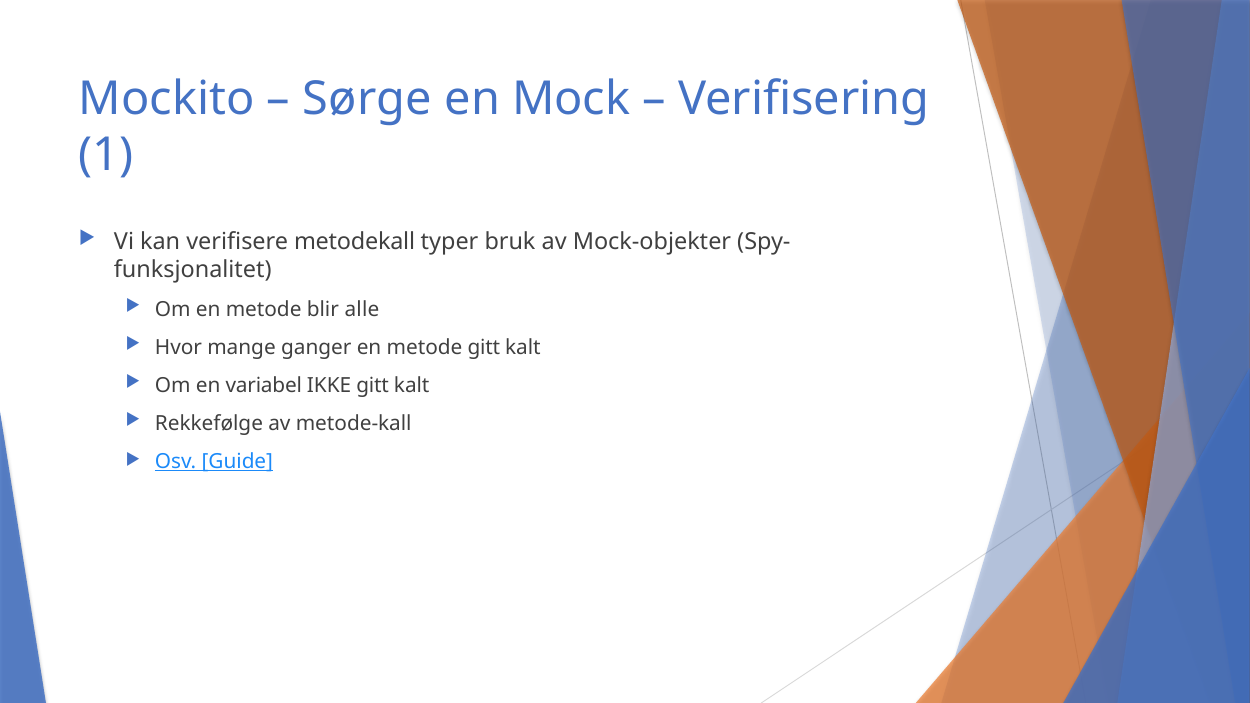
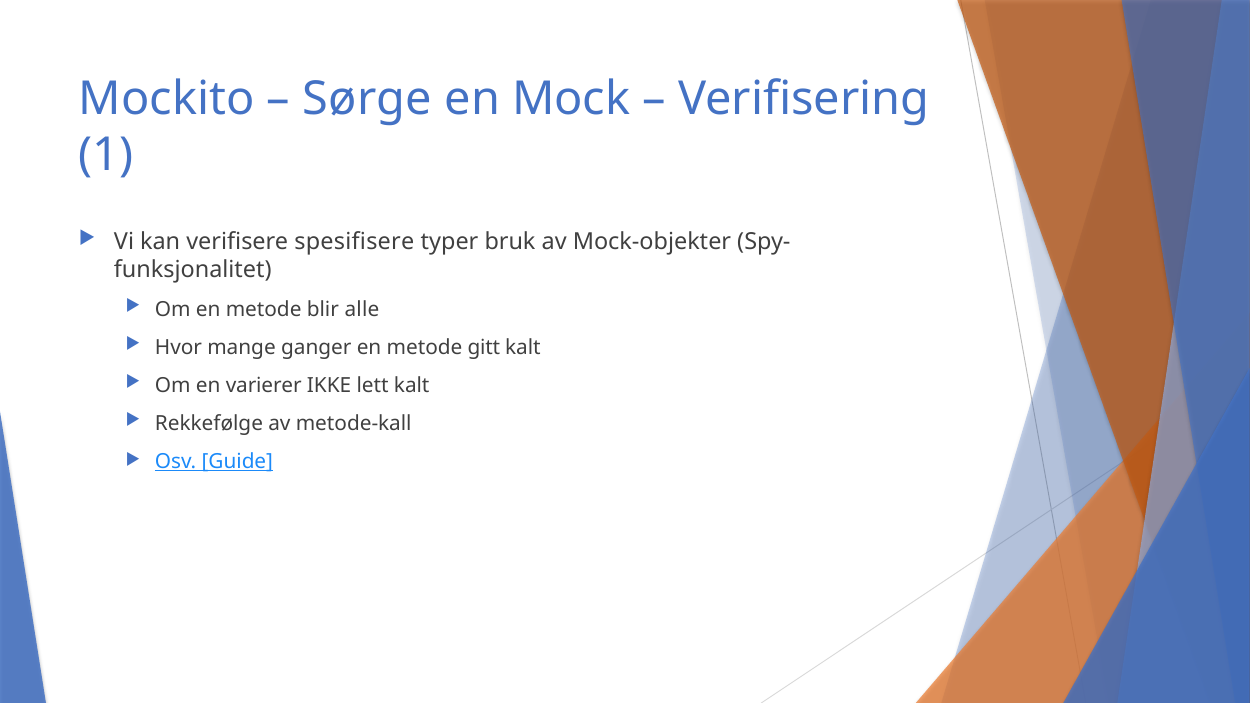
metodekall: metodekall -> spesifisere
variabel: variabel -> varierer
IKKE gitt: gitt -> lett
